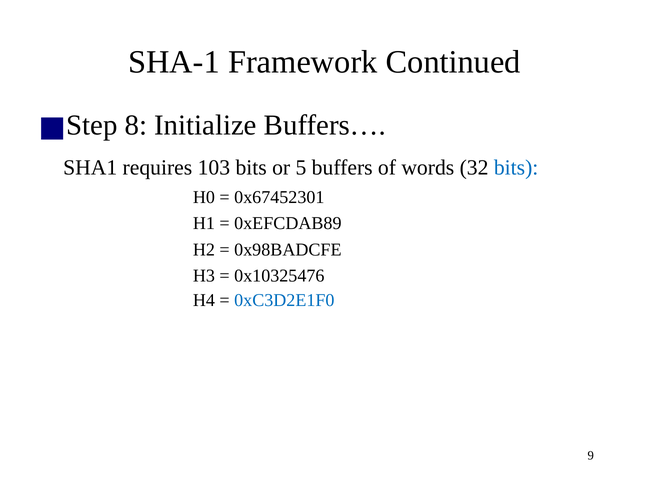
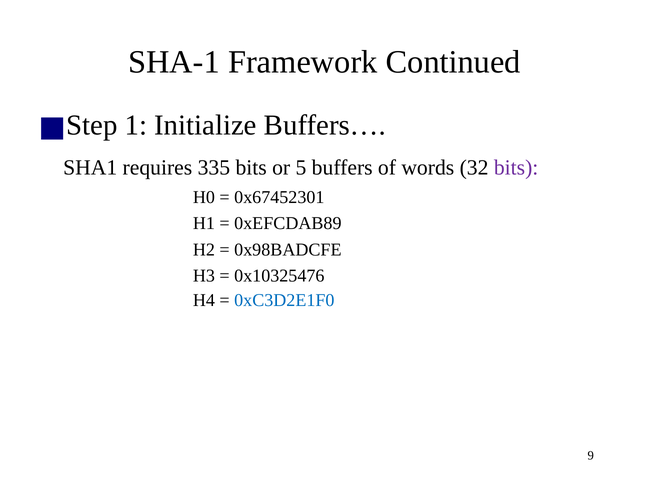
8: 8 -> 1
103: 103 -> 335
bits at (516, 168) colour: blue -> purple
